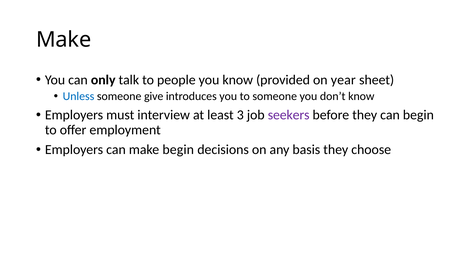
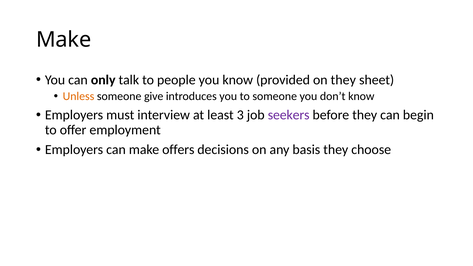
on year: year -> they
Unless colour: blue -> orange
make begin: begin -> offers
